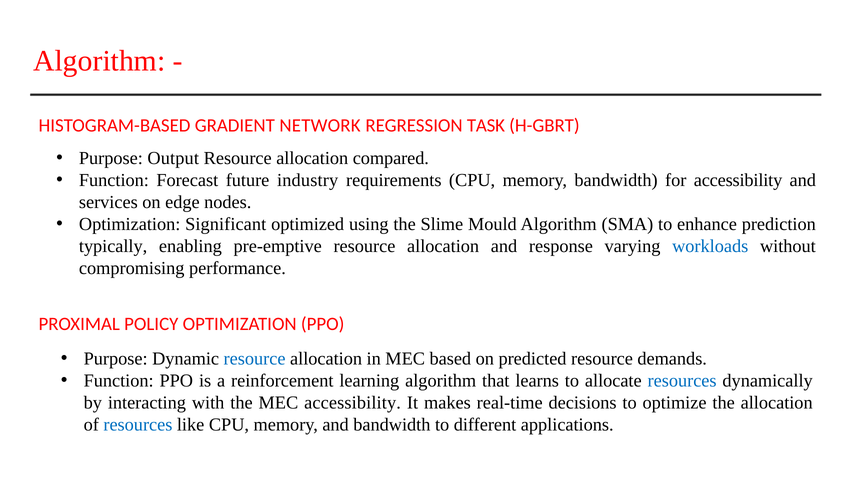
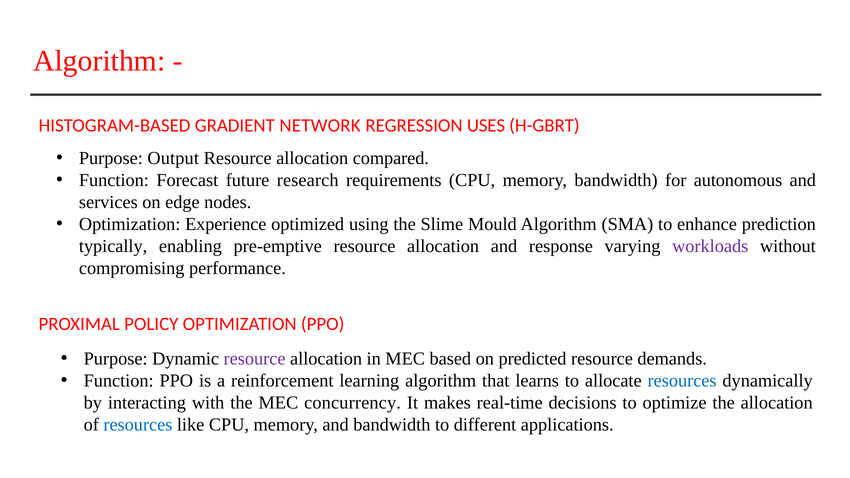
TASK: TASK -> USES
industry: industry -> research
for accessibility: accessibility -> autonomous
Significant: Significant -> Experience
workloads colour: blue -> purple
resource at (255, 359) colour: blue -> purple
MEC accessibility: accessibility -> concurrency
